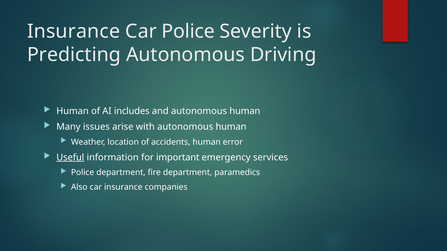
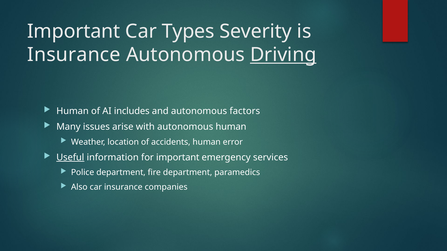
Insurance at (74, 31): Insurance -> Important
Car Police: Police -> Types
Predicting at (74, 55): Predicting -> Insurance
Driving underline: none -> present
and autonomous human: human -> factors
